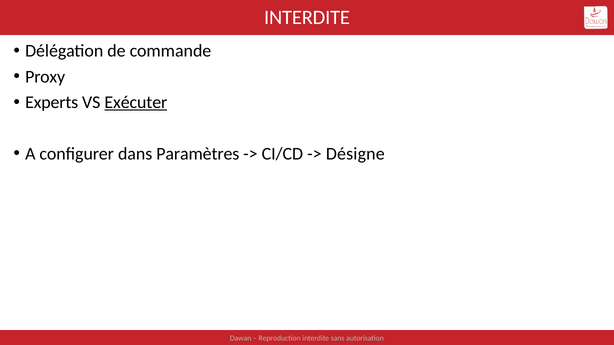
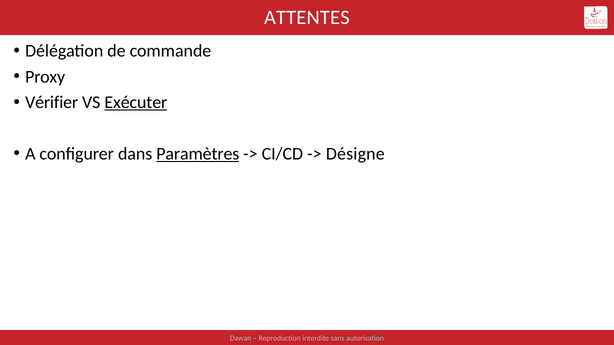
INTERDITE at (307, 17): INTERDITE -> ATTENTES
Experts: Experts -> Vérifier
Paramètres underline: none -> present
